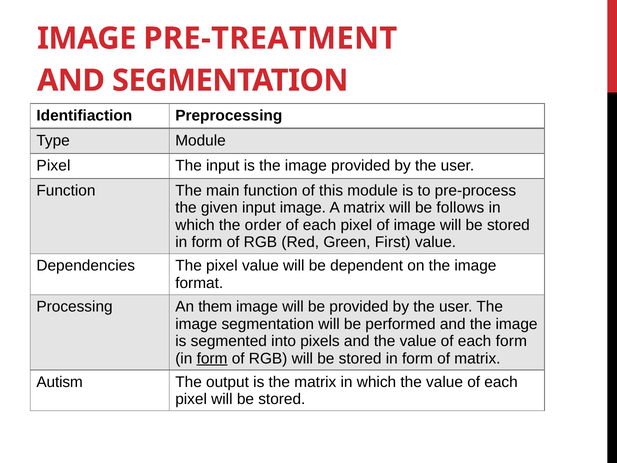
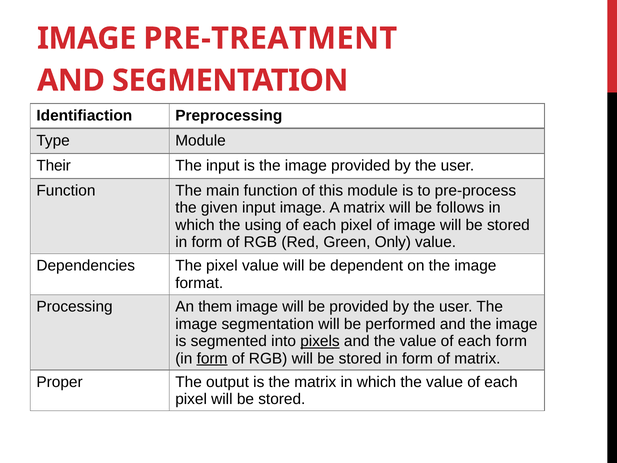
Pixel at (53, 165): Pixel -> Their
order: order -> using
First: First -> Only
pixels underline: none -> present
Autism: Autism -> Proper
